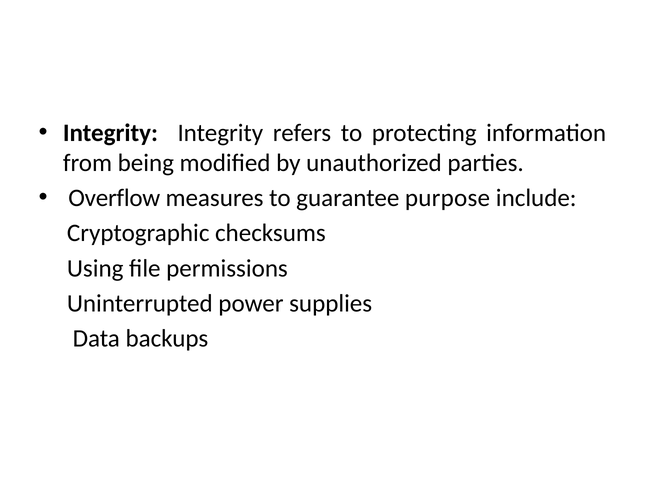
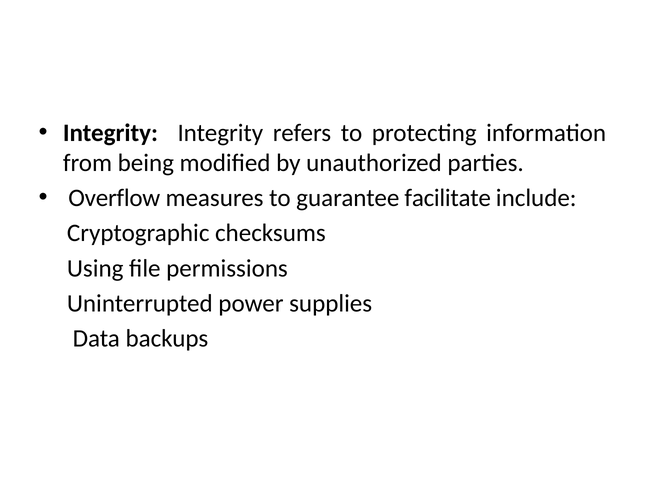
purpose: purpose -> facilitate
